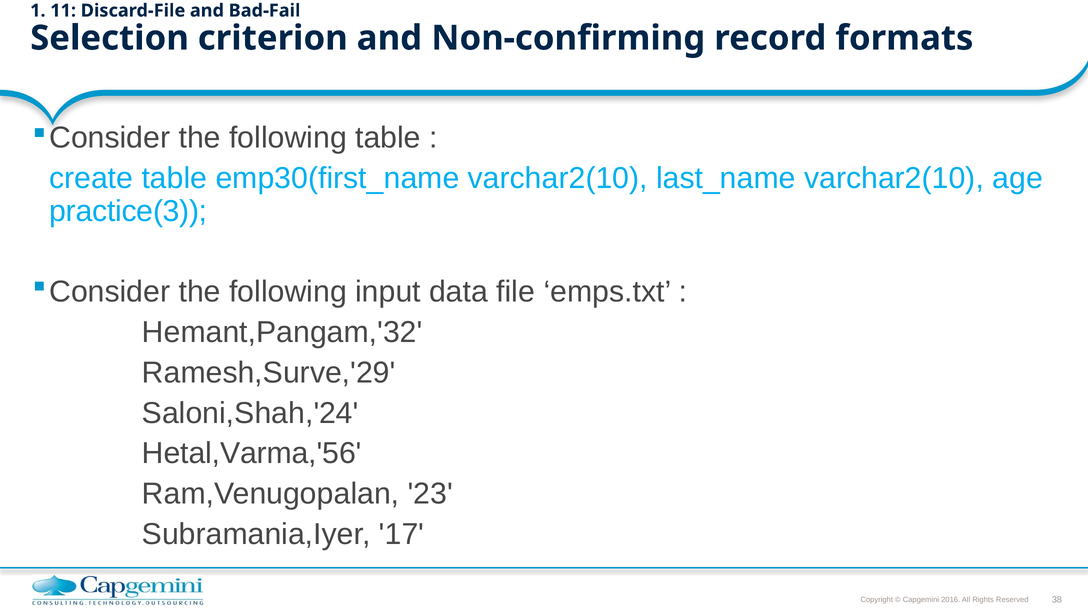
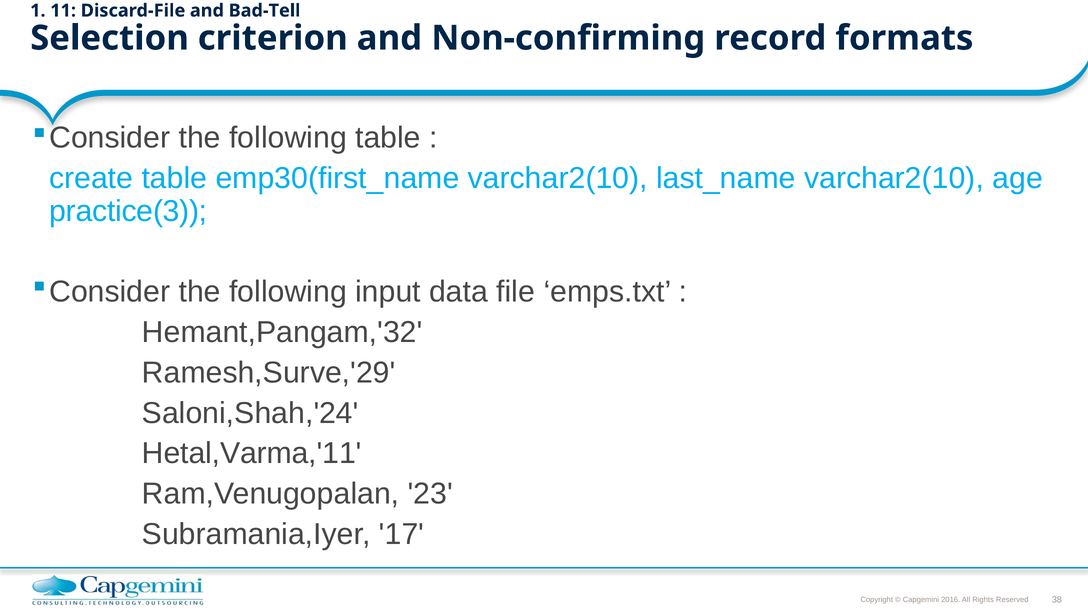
Bad-Fail: Bad-Fail -> Bad-Tell
Hetal,Varma,'56: Hetal,Varma,'56 -> Hetal,Varma,'11
